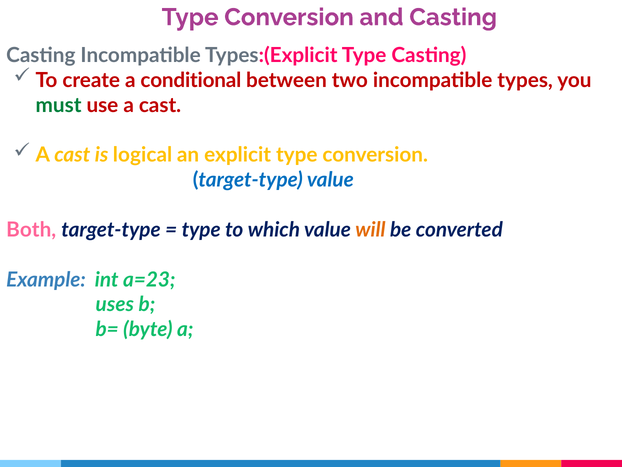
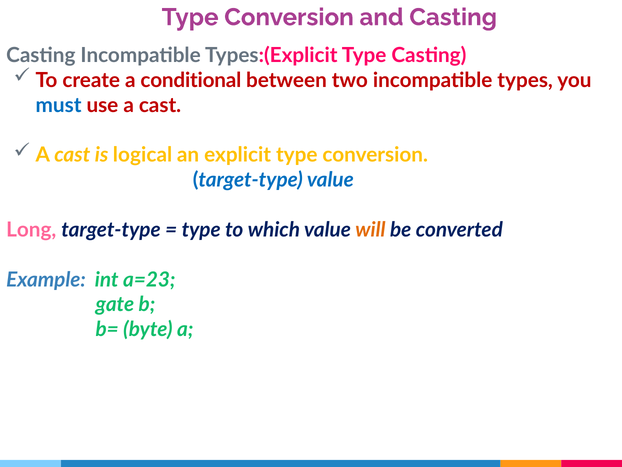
must colour: green -> blue
Both: Both -> Long
uses: uses -> gate
